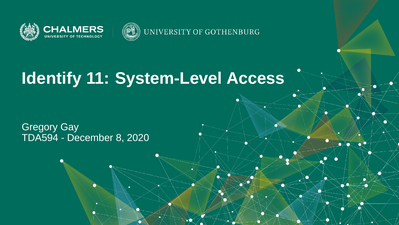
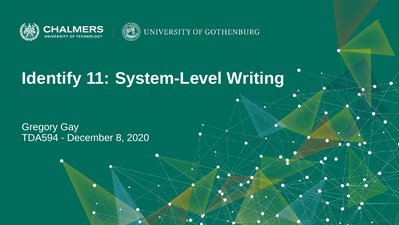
Access: Access -> Writing
